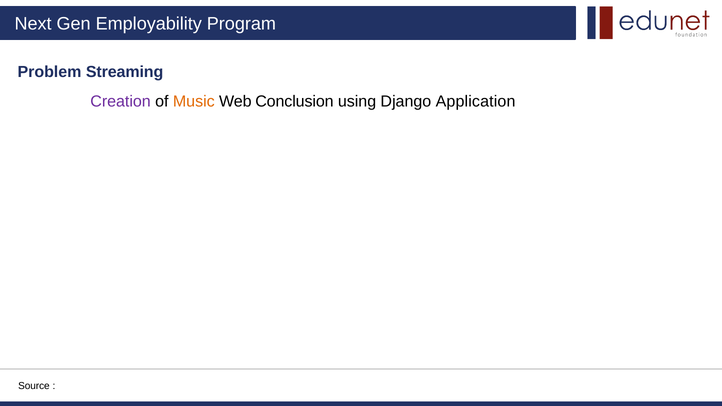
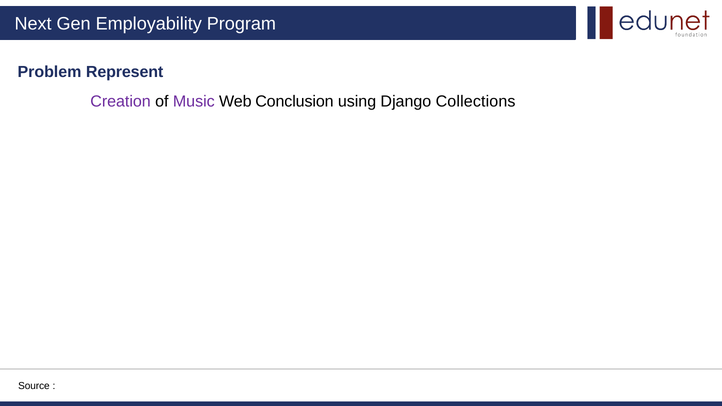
Streaming: Streaming -> Represent
Music colour: orange -> purple
Application: Application -> Collections
